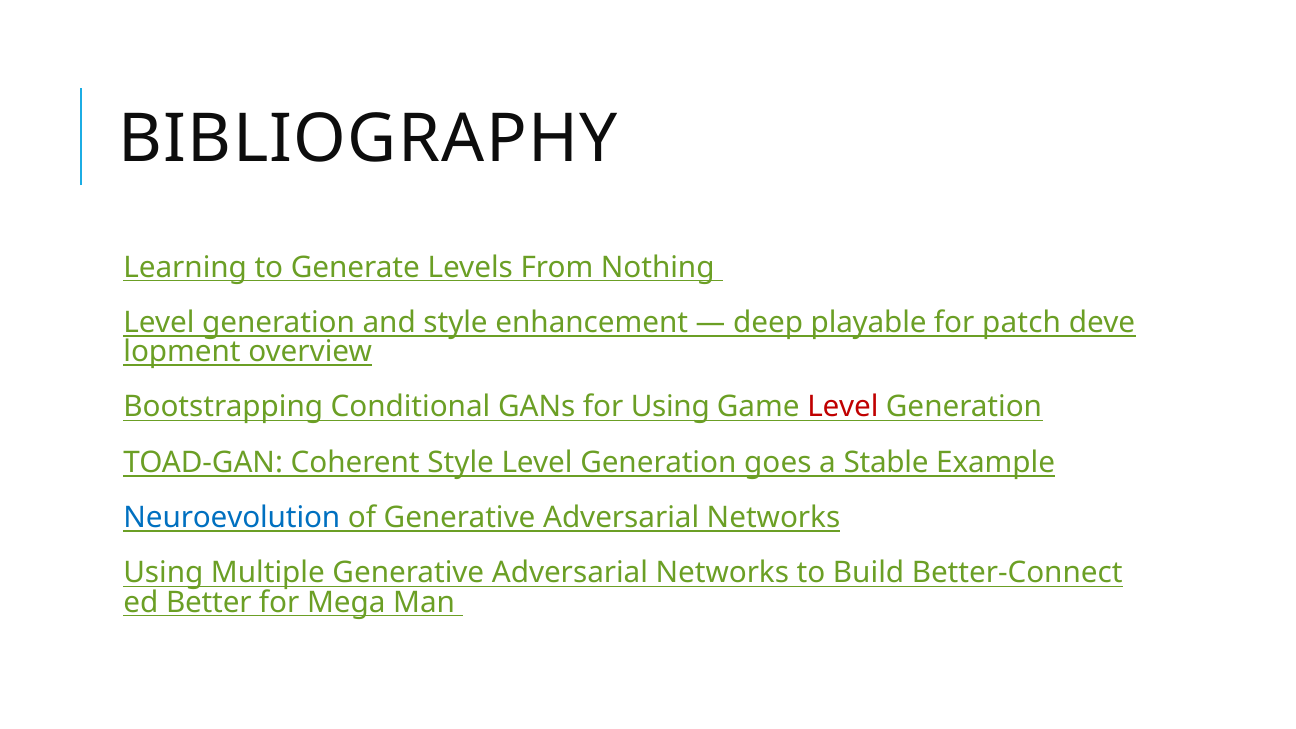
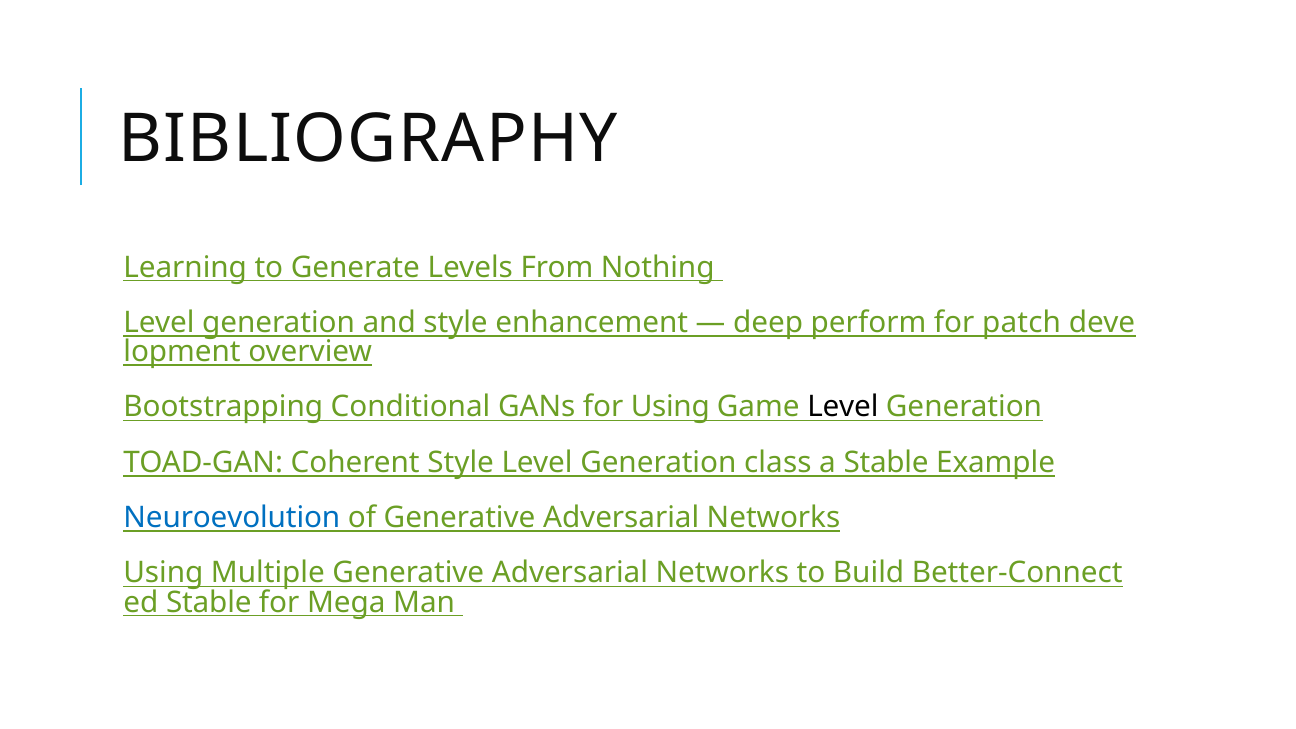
playable: playable -> perform
Level at (843, 407) colour: red -> black
goes: goes -> class
Better at (209, 602): Better -> Stable
